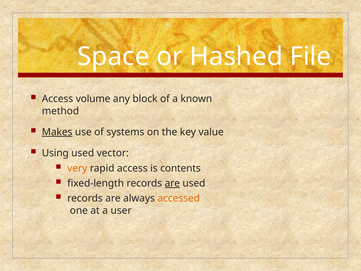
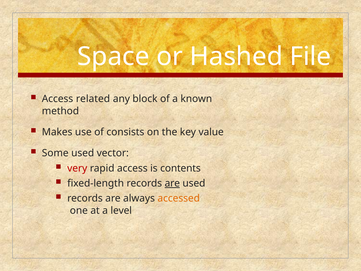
volume: volume -> related
Makes underline: present -> none
systems: systems -> consists
Using: Using -> Some
very colour: orange -> red
user: user -> level
